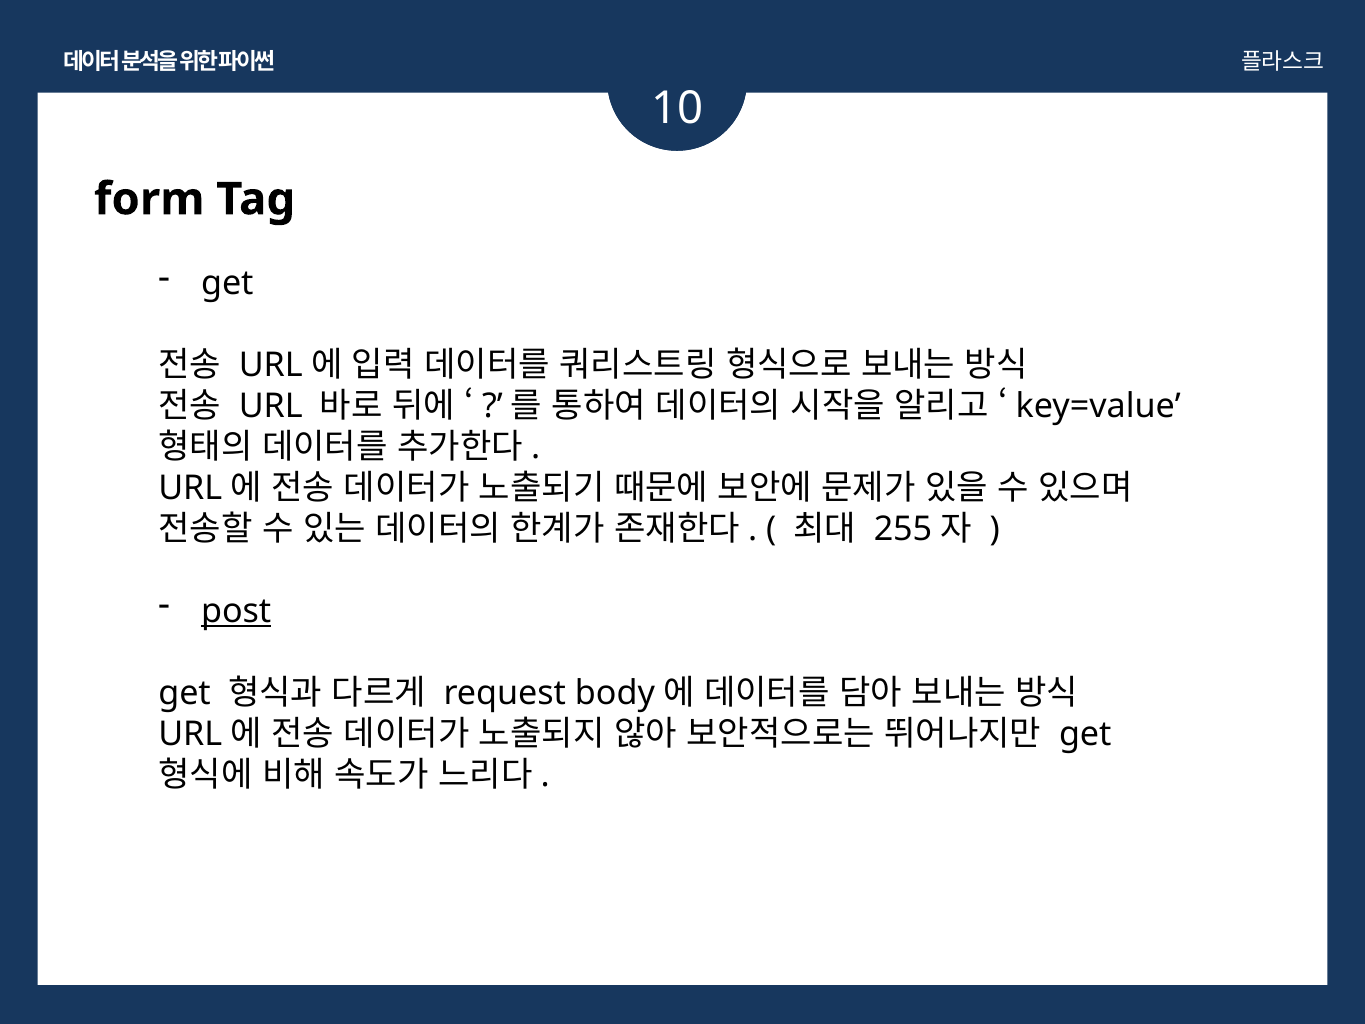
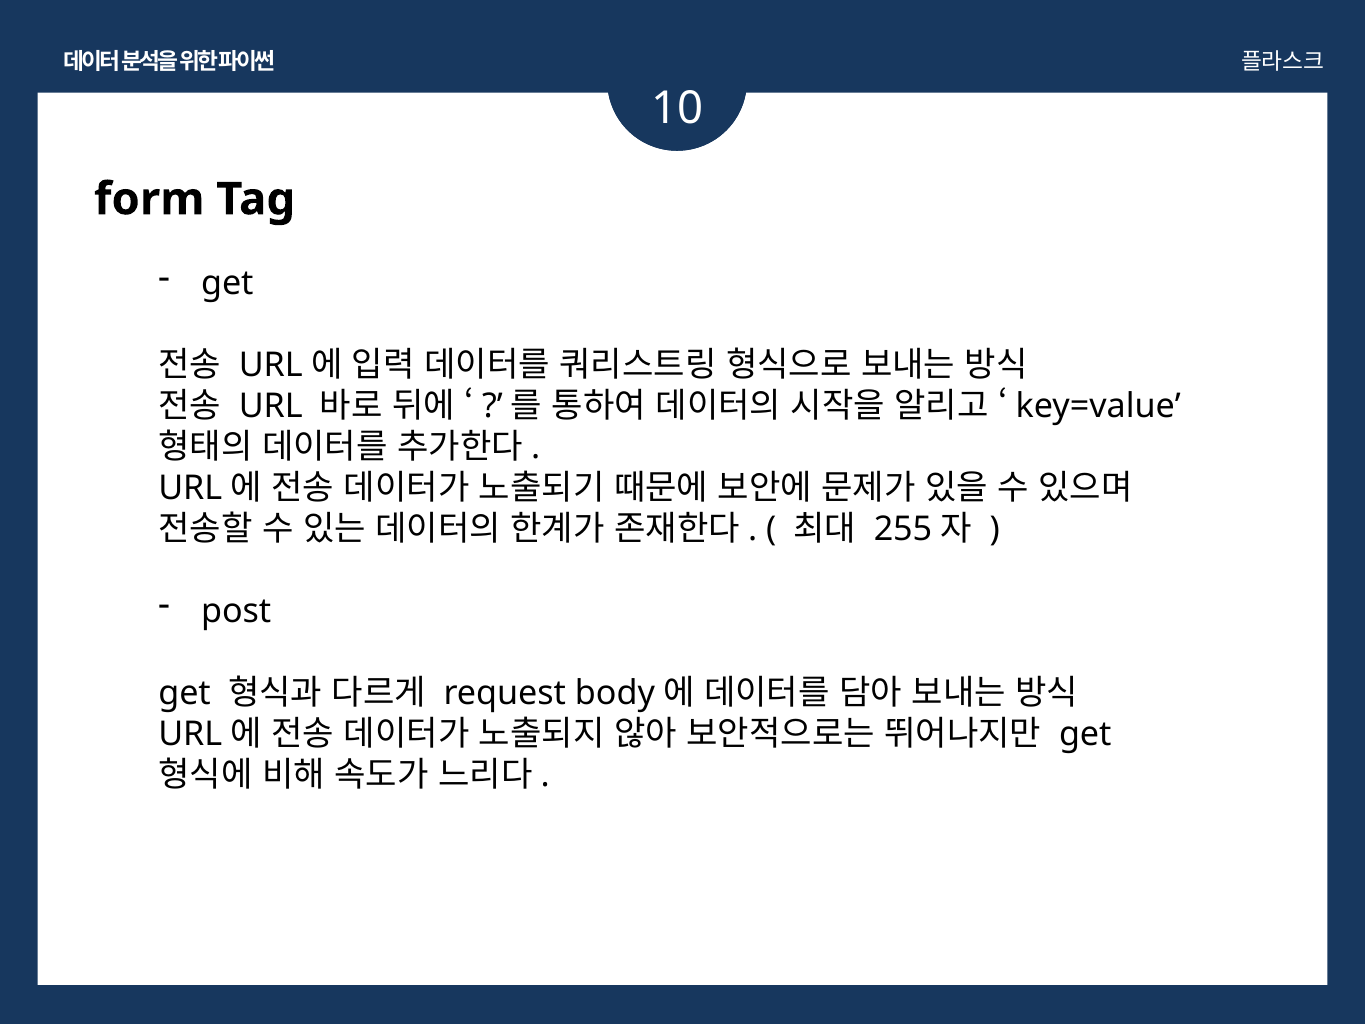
post underline: present -> none
